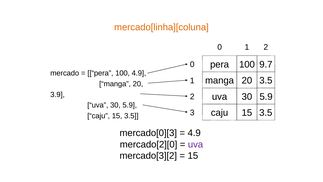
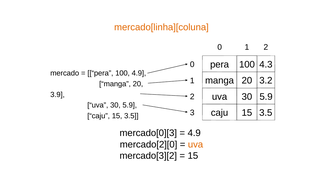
9.7: 9.7 -> 4.3
20 3.5: 3.5 -> 3.2
uva at (196, 144) colour: purple -> orange
